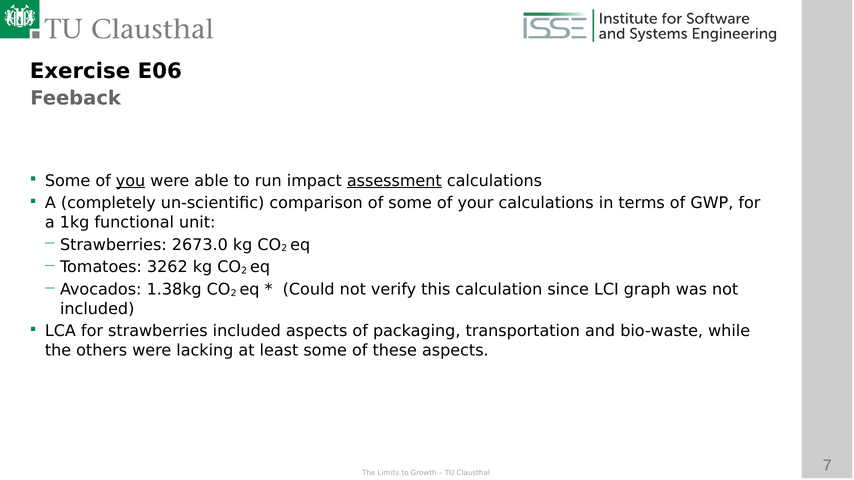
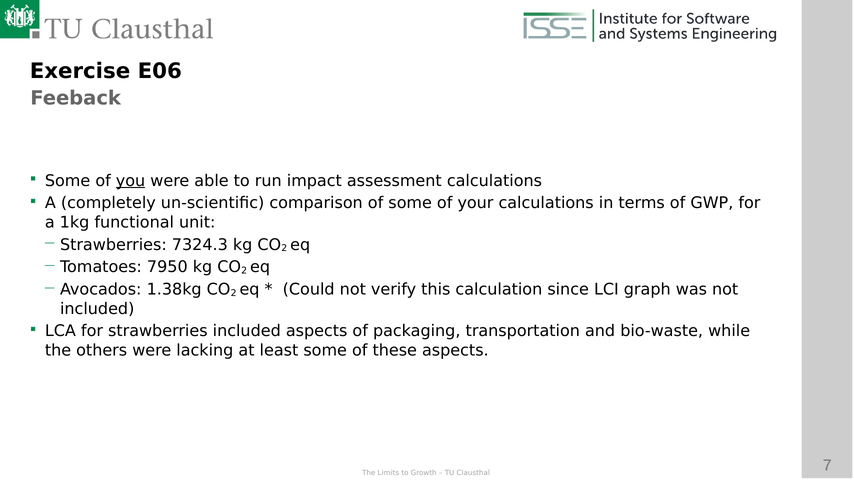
assessment underline: present -> none
2673.0: 2673.0 -> 7324.3
3262: 3262 -> 7950
